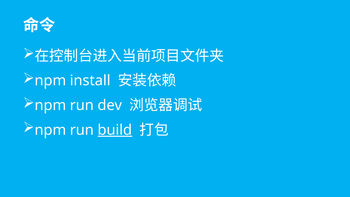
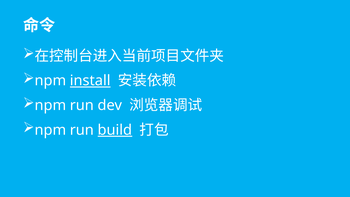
install underline: none -> present
